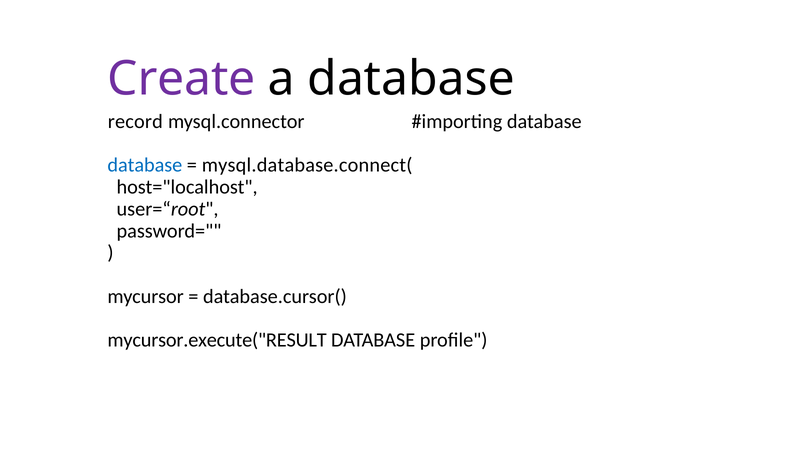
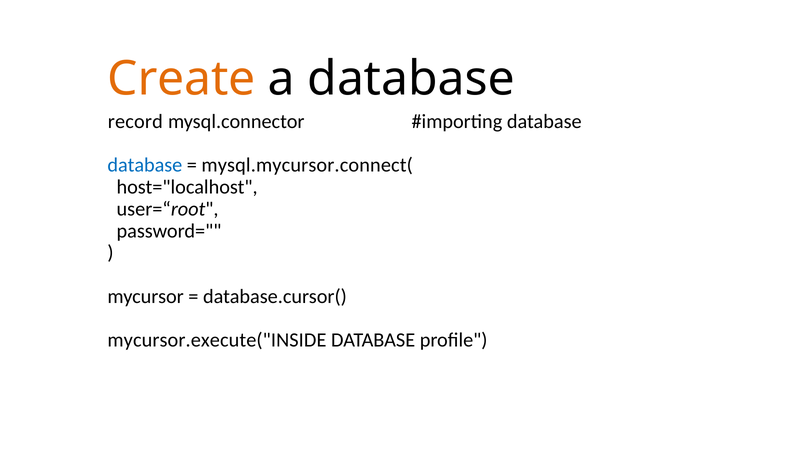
Create colour: purple -> orange
mysql.database.connect(: mysql.database.connect( -> mysql.mycursor.connect(
mycursor.execute("RESULT: mycursor.execute("RESULT -> mycursor.execute("INSIDE
